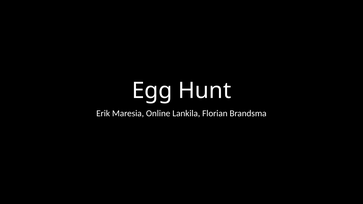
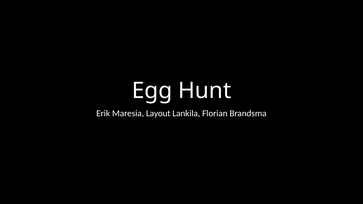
Online: Online -> Layout
